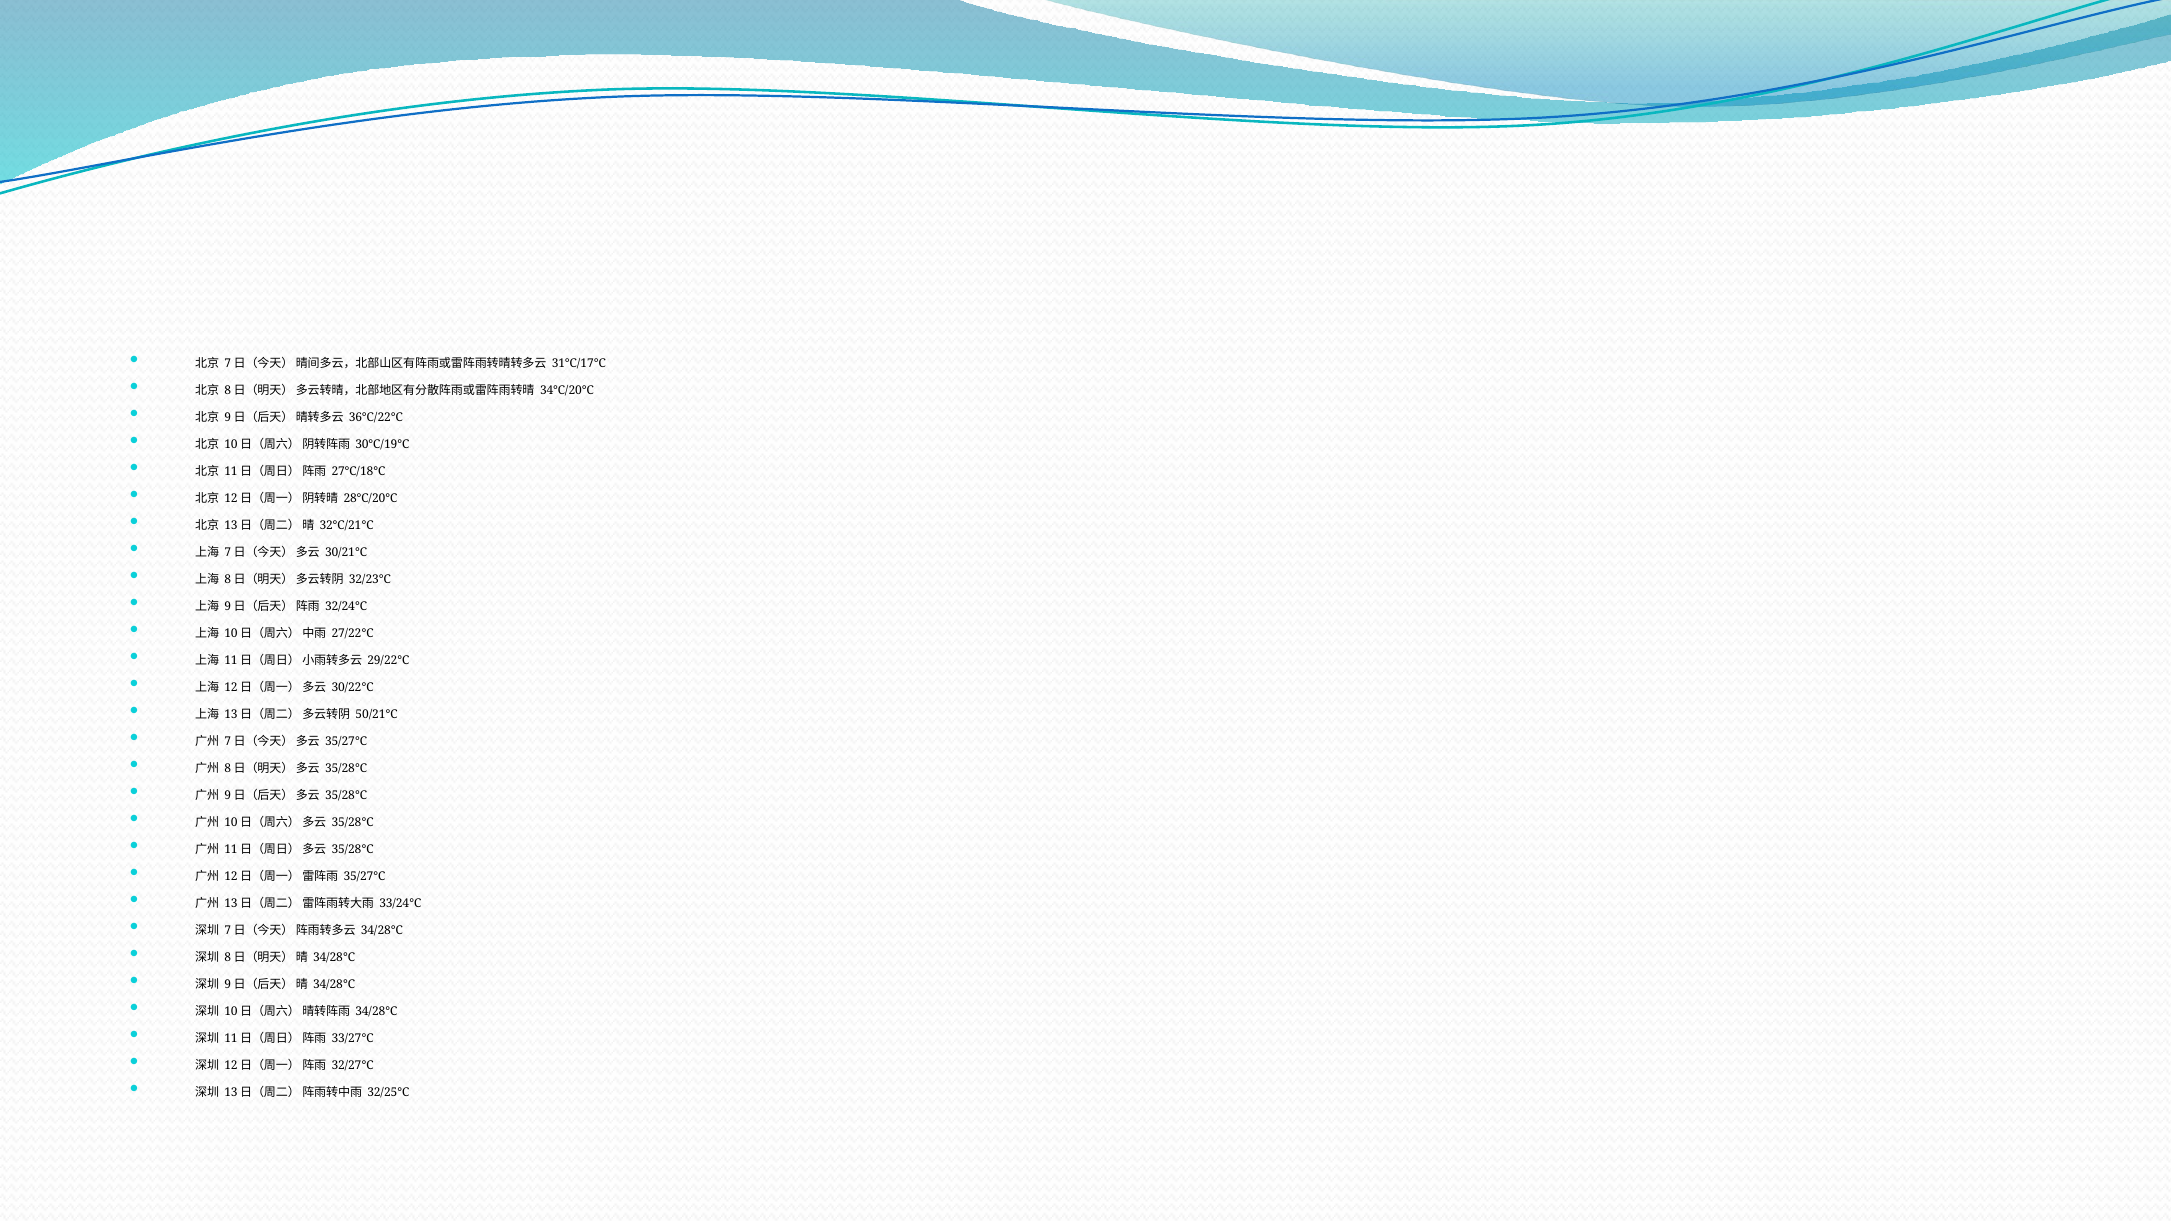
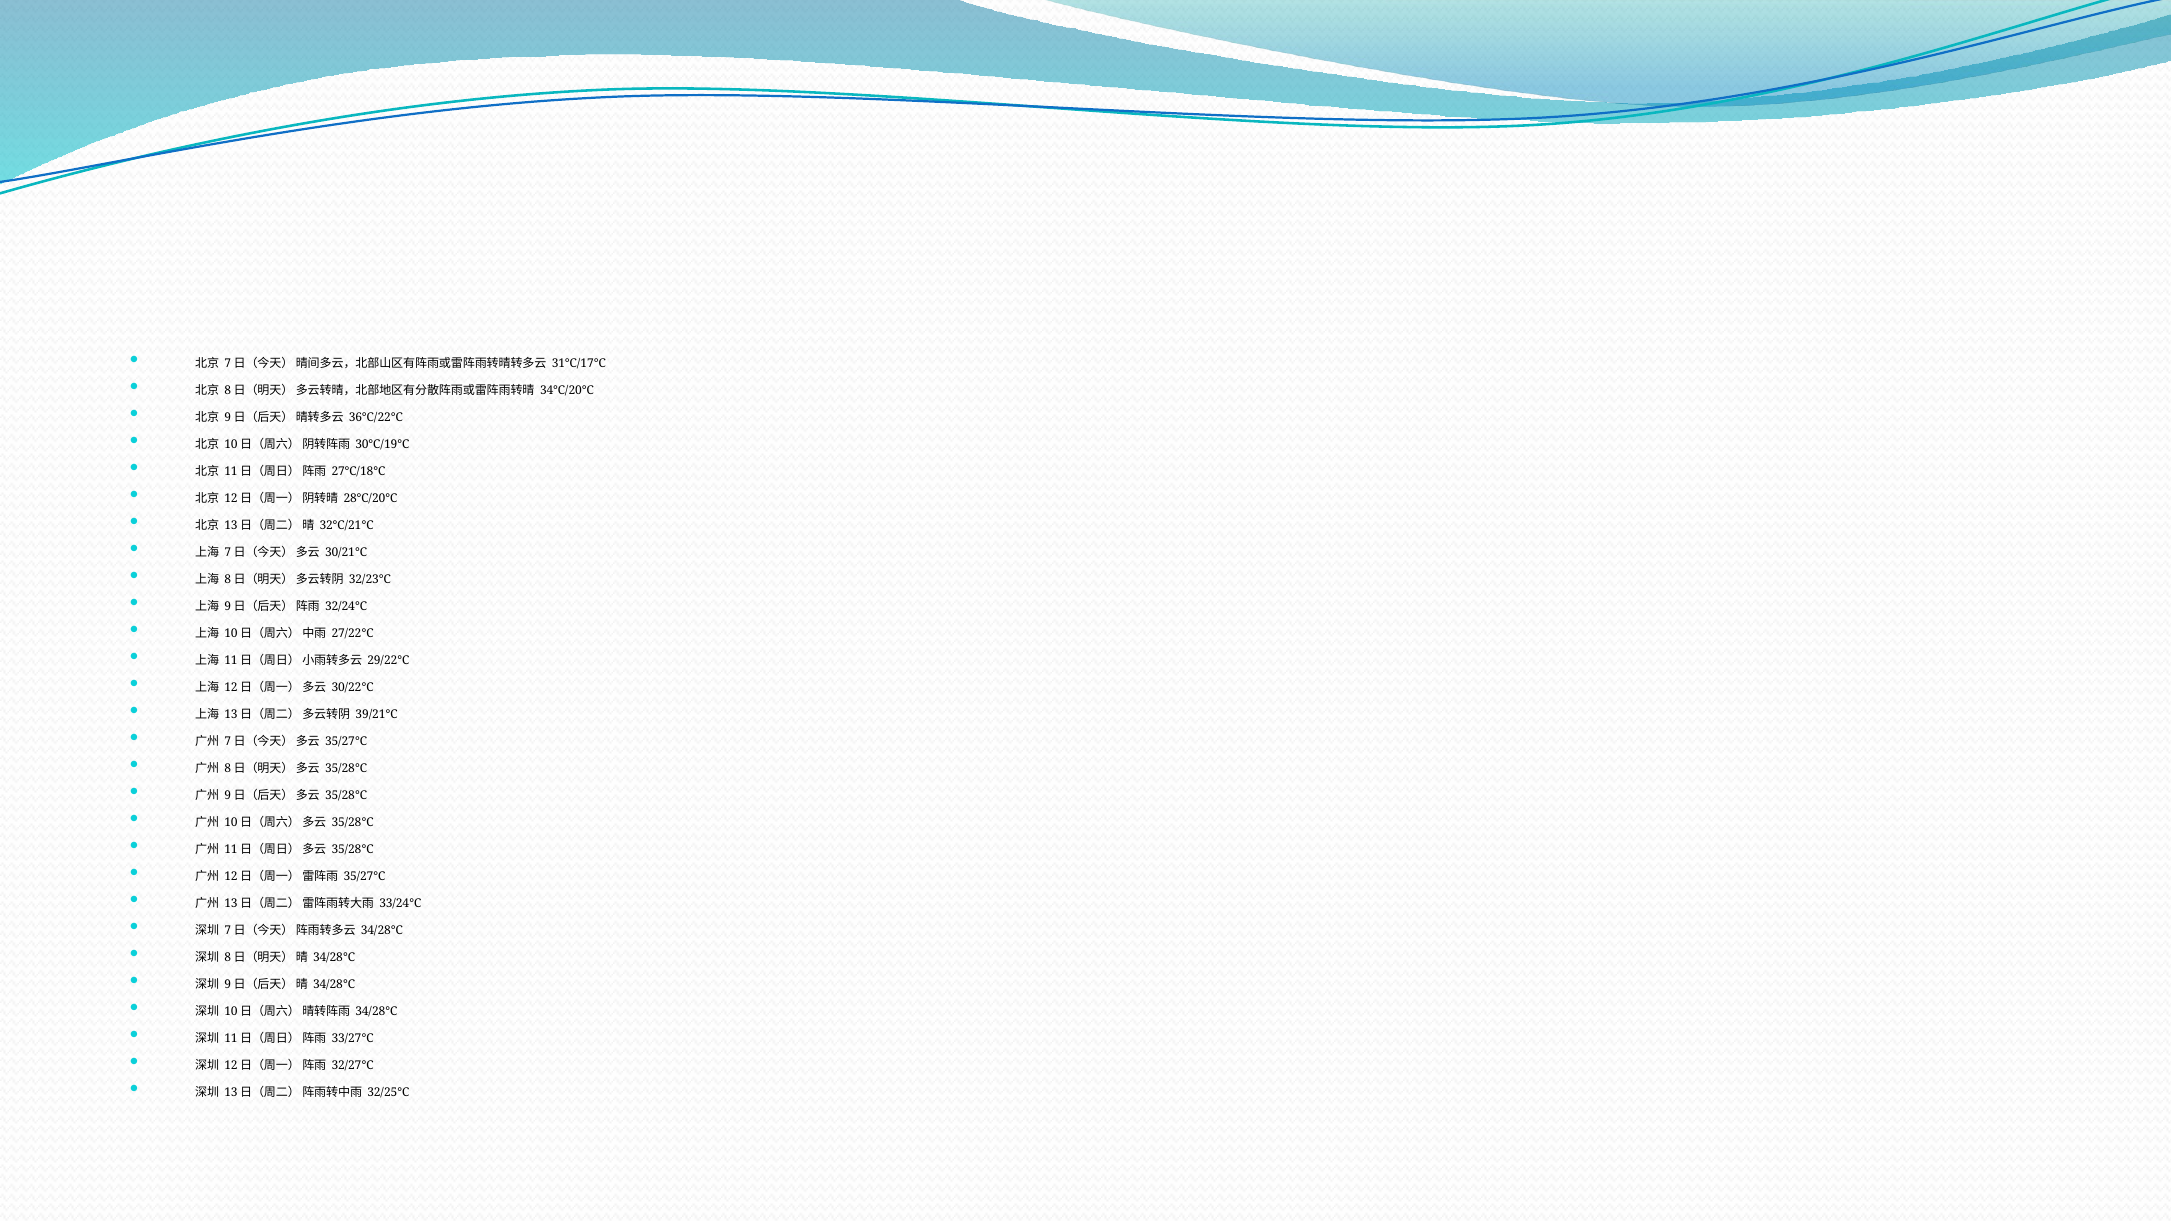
50/21℃: 50/21℃ -> 39/21℃
